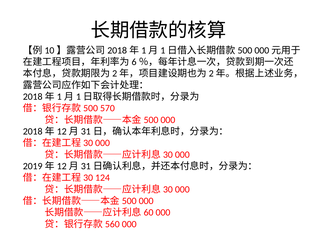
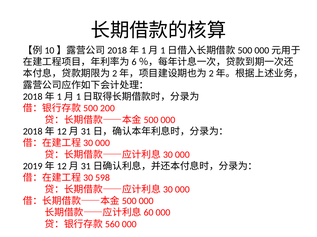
570: 570 -> 200
124: 124 -> 598
